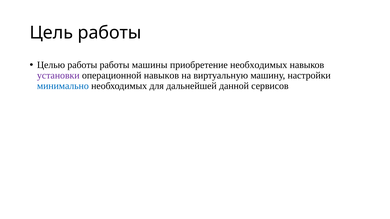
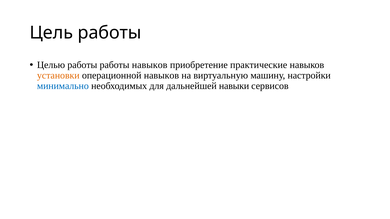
работы машины: машины -> навыков
приобретение необходимых: необходимых -> практические
установки colour: purple -> orange
данной: данной -> навыки
